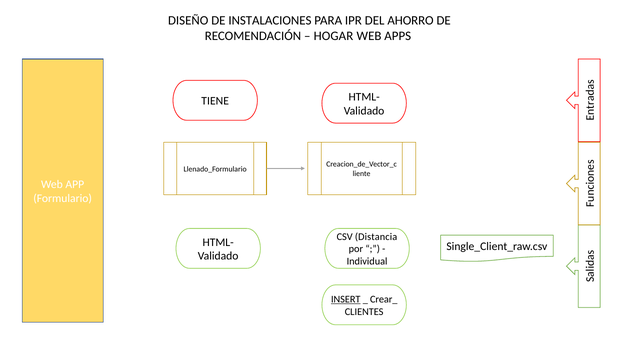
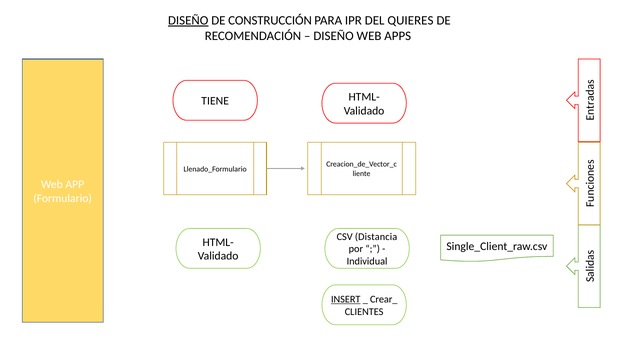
DISEÑO at (188, 20) underline: none -> present
INSTALACIONES: INSTALACIONES -> CONSTRUCCIÓN
AHORRO: AHORRO -> QUIERES
HOGAR at (333, 36): HOGAR -> DISEÑO
